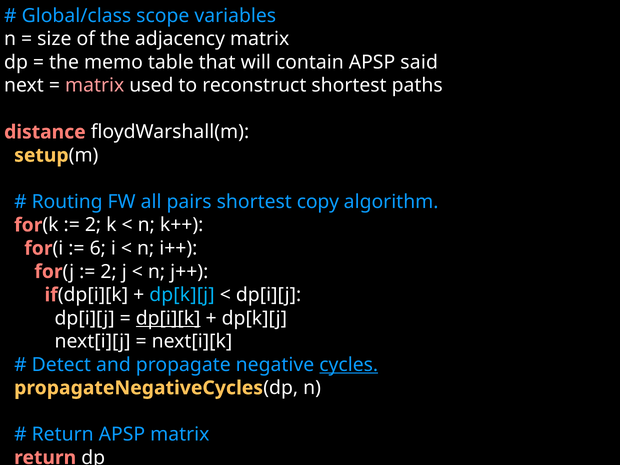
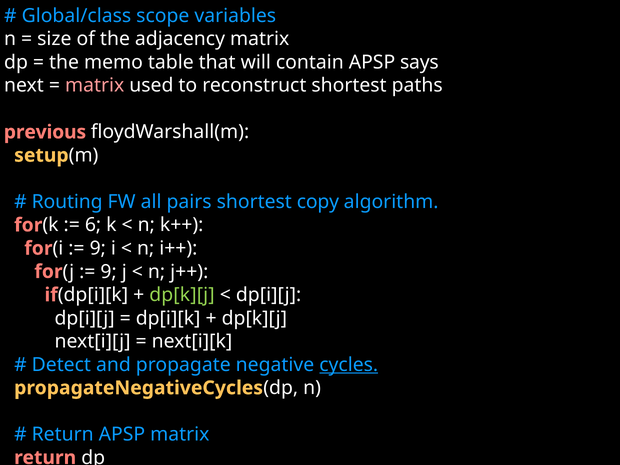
said: said -> says
distance: distance -> previous
2 at (93, 225): 2 -> 6
6 at (98, 248): 6 -> 9
2 at (109, 272): 2 -> 9
dp[k][j at (182, 295) colour: light blue -> light green
dp[i][k at (168, 318) underline: present -> none
